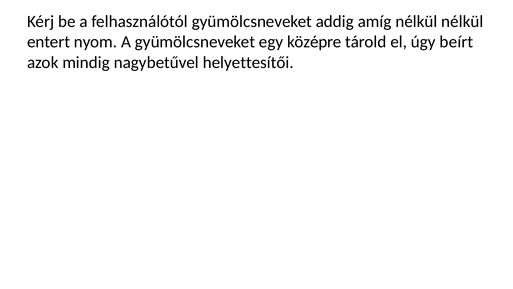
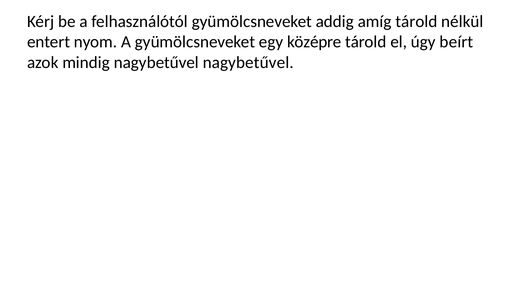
amíg nélkül: nélkül -> tárold
nagybetűvel helyettesítői: helyettesítői -> nagybetűvel
